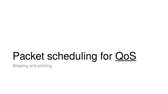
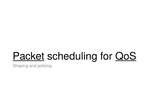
Packet underline: none -> present
